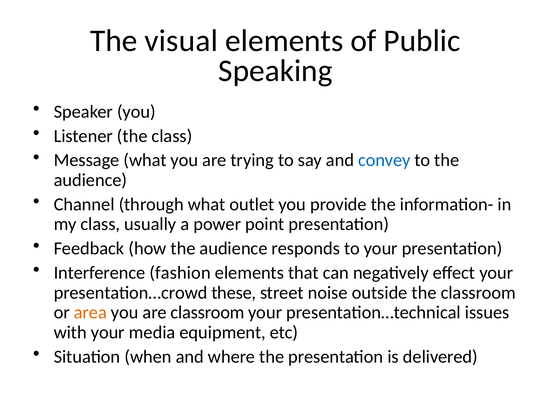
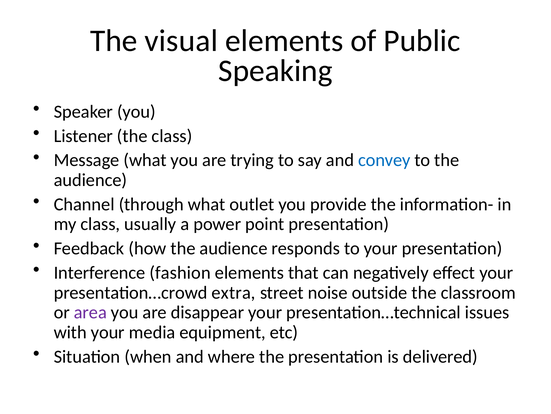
these: these -> extra
area colour: orange -> purple
are classroom: classroom -> disappear
